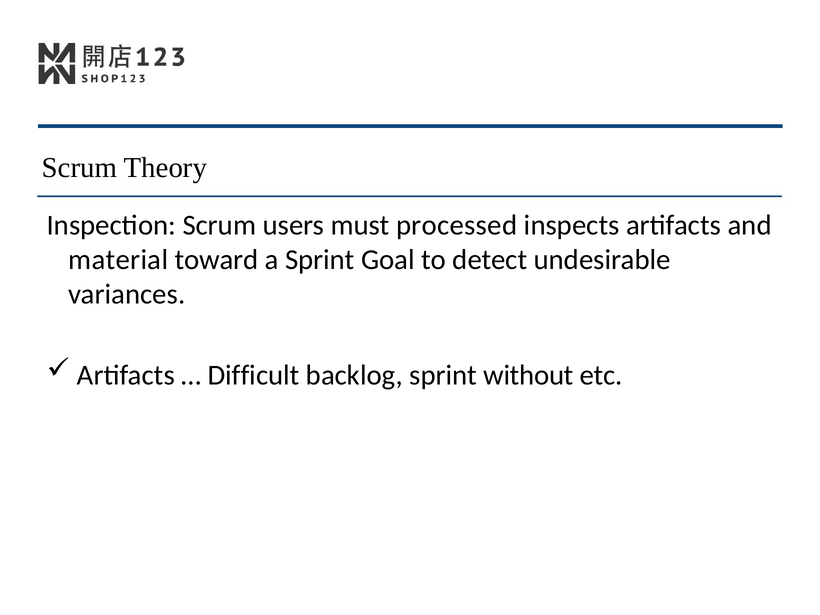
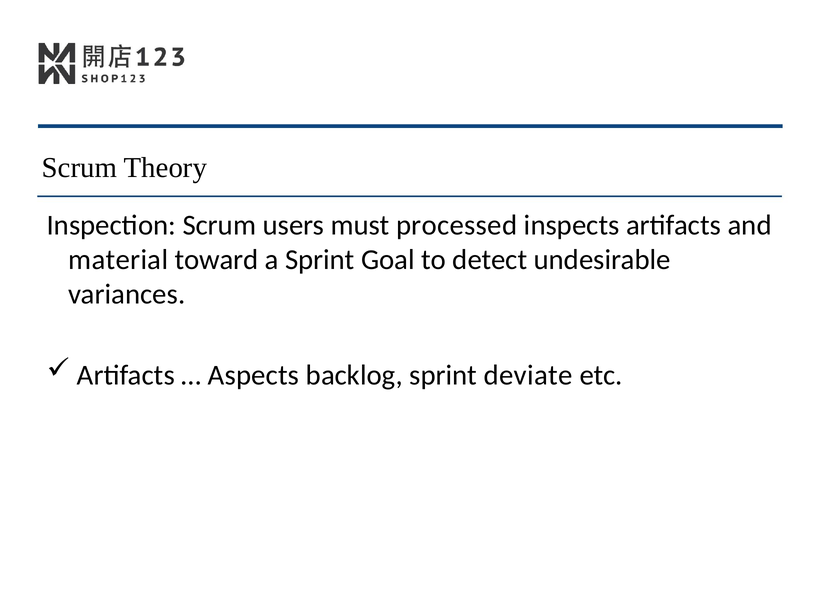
Difficult: Difficult -> Aspects
without: without -> deviate
